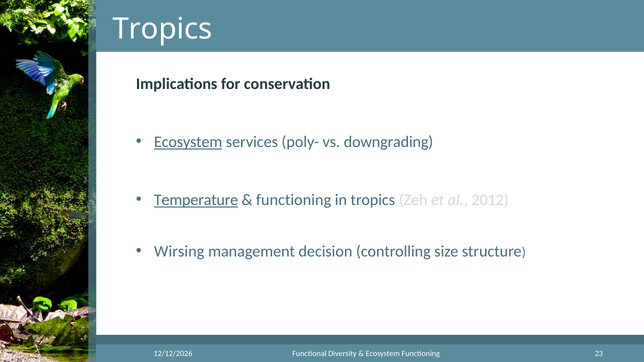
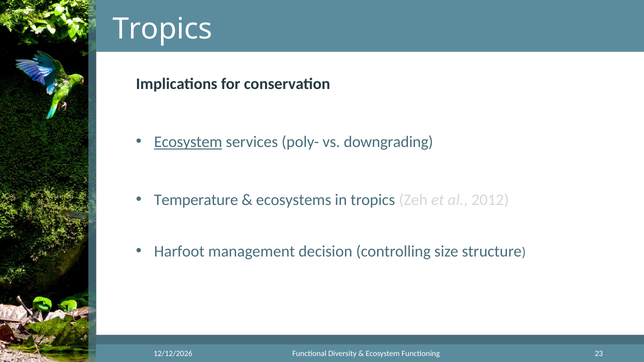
Temperature underline: present -> none
functioning at (294, 200): functioning -> ecosystems
Wirsing: Wirsing -> Harfoot
